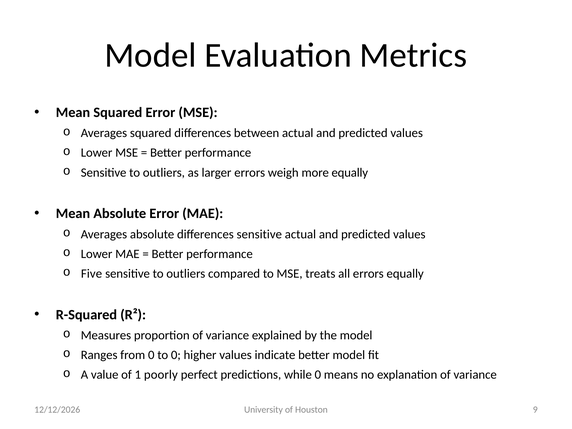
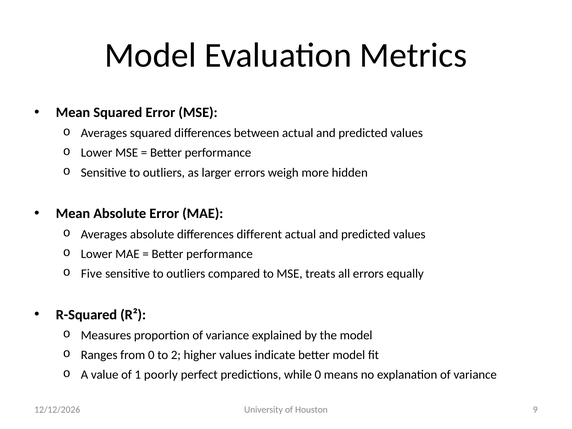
more equally: equally -> hidden
differences sensitive: sensitive -> different
to 0: 0 -> 2
